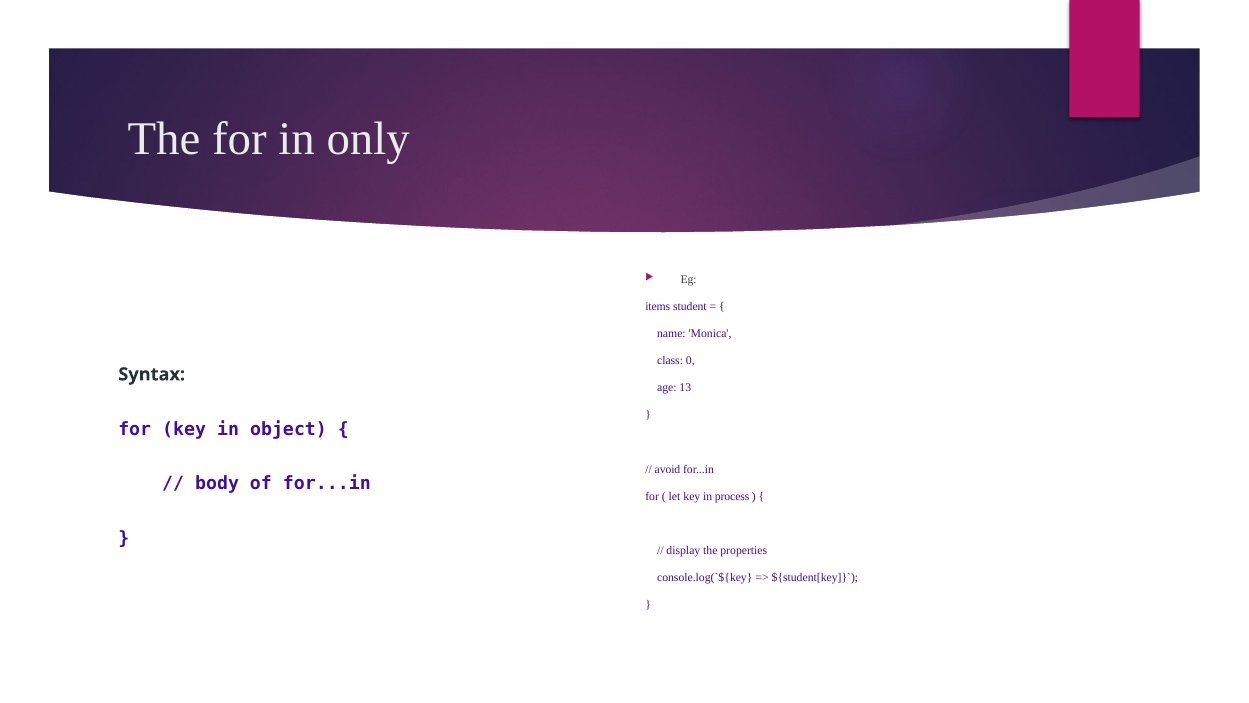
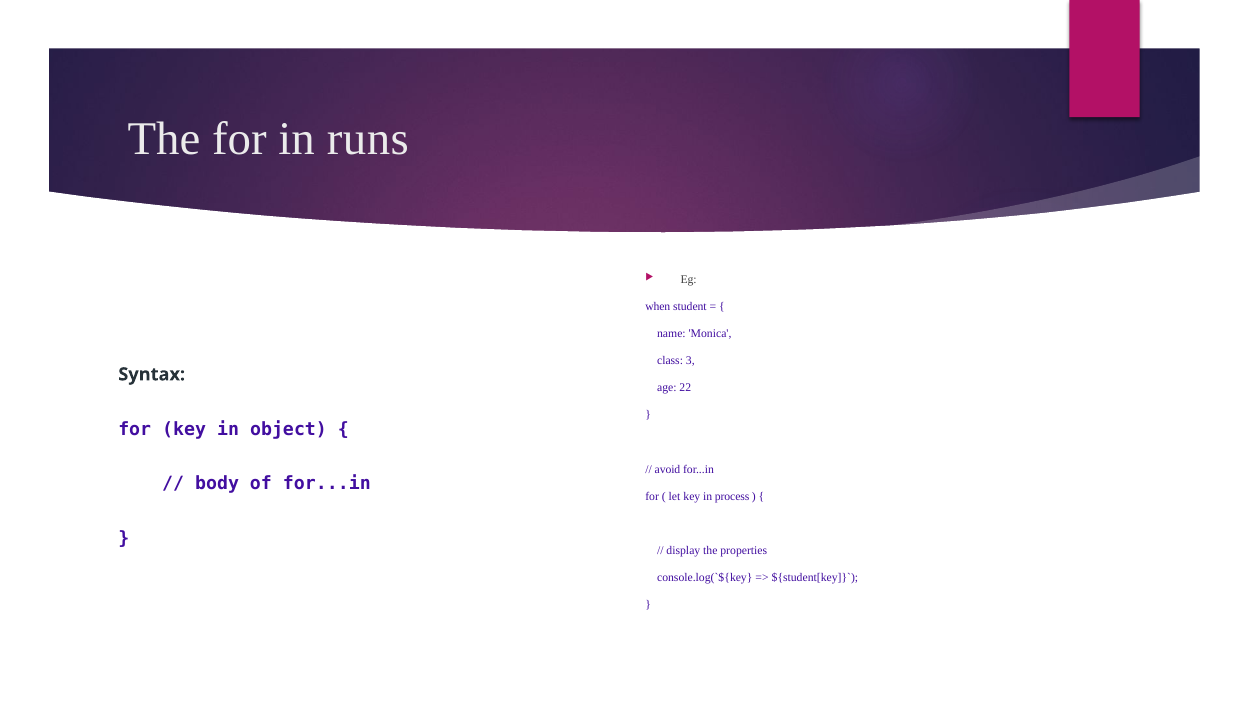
only: only -> runs
items: items -> when
0: 0 -> 3
13: 13 -> 22
